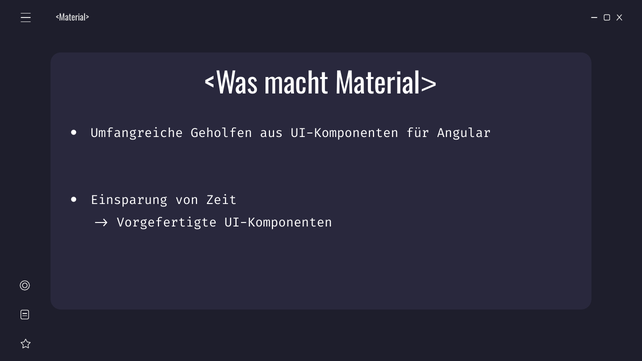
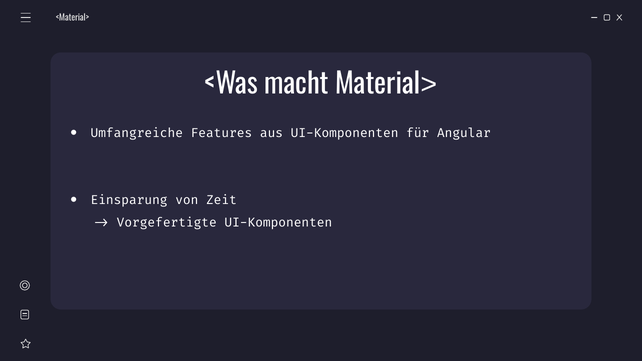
Geholfen: Geholfen -> Features
